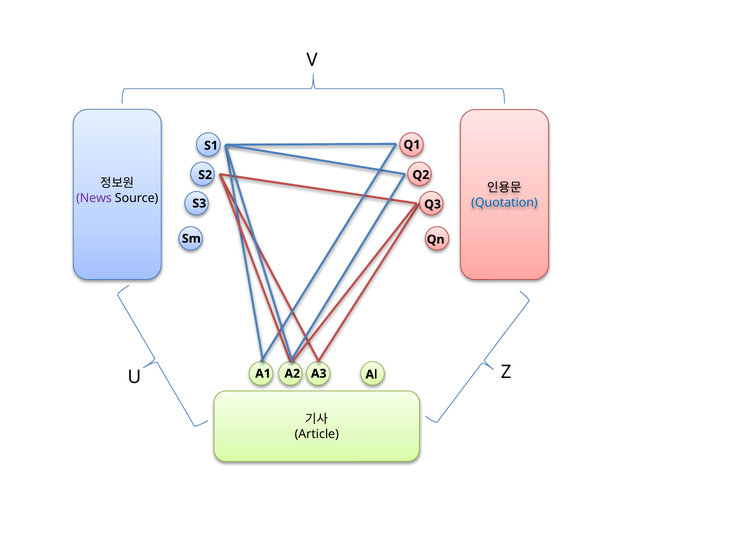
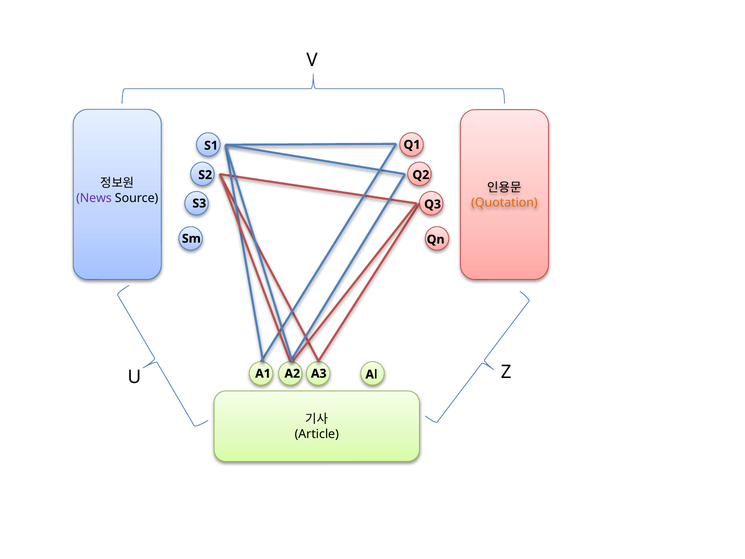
Quotation colour: blue -> orange
